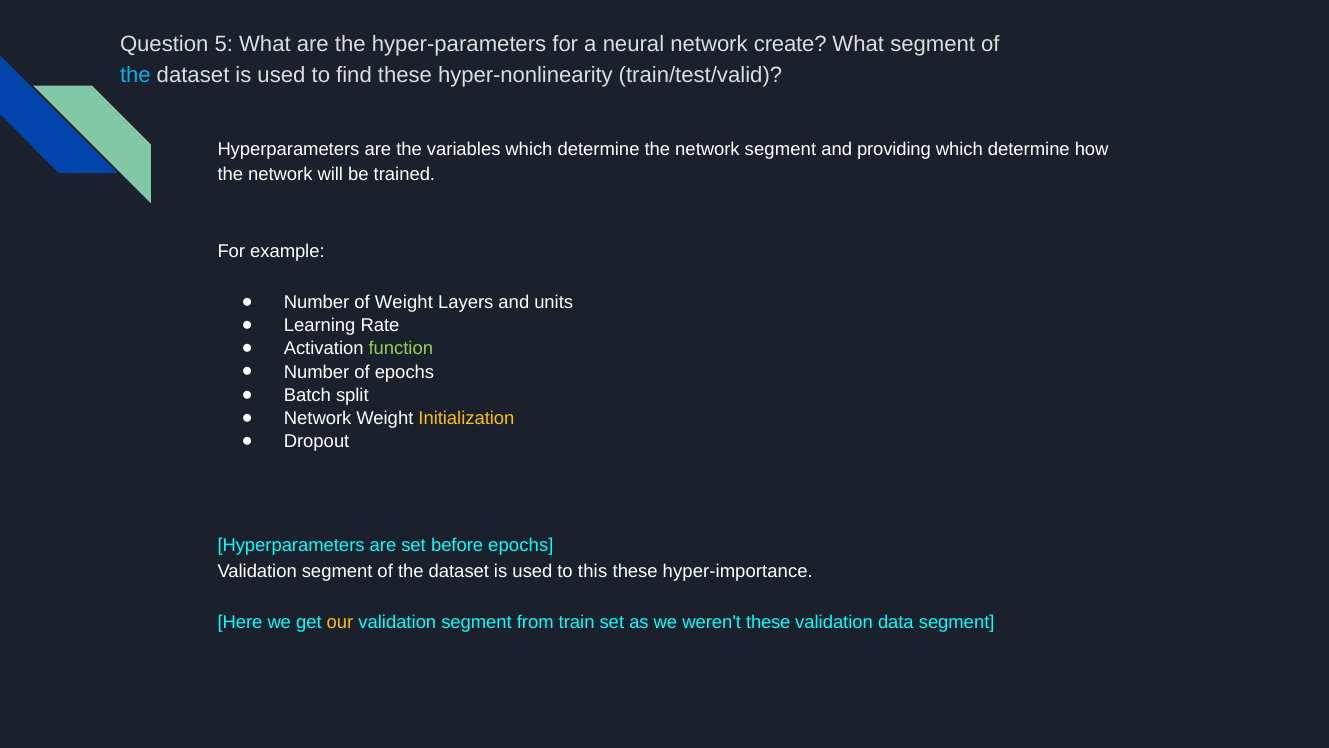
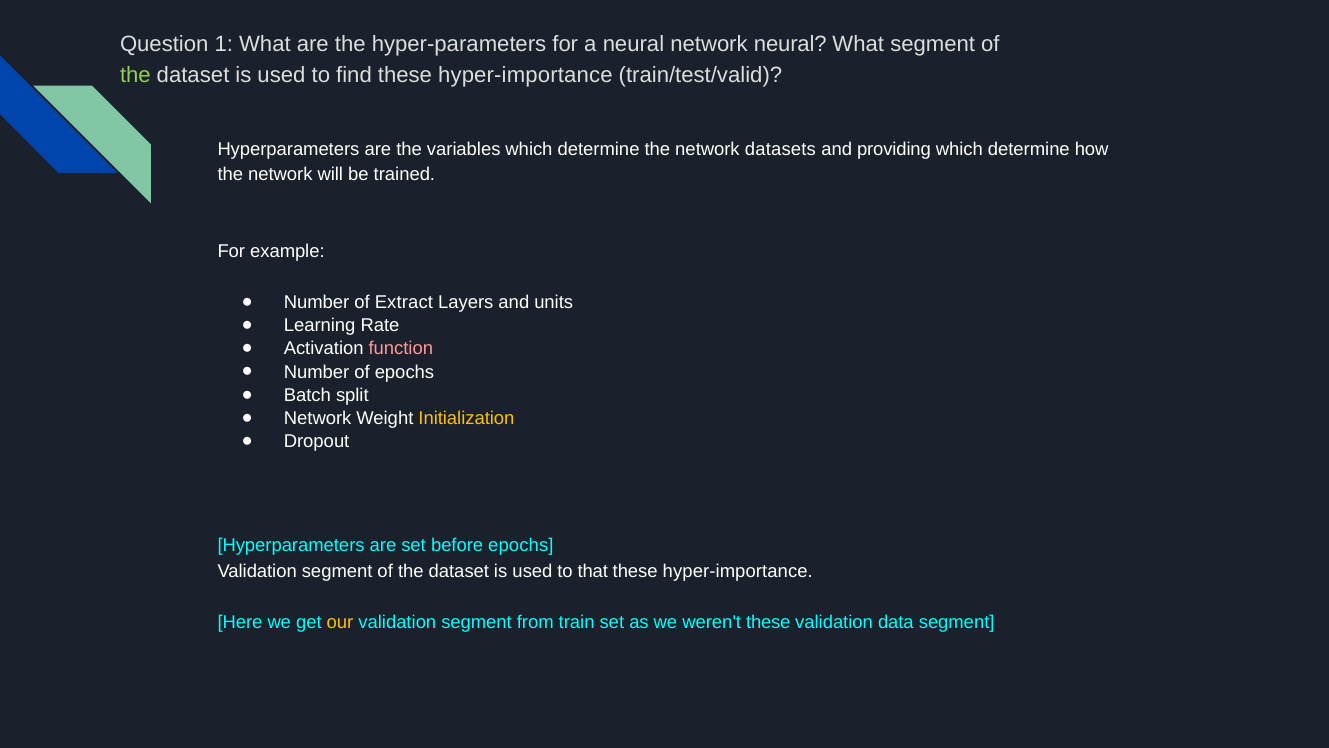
5: 5 -> 1
network create: create -> neural
the at (135, 75) colour: light blue -> light green
find these hyper-nonlinearity: hyper-nonlinearity -> hyper-importance
network segment: segment -> datasets
of Weight: Weight -> Extract
function colour: light green -> pink
this: this -> that
